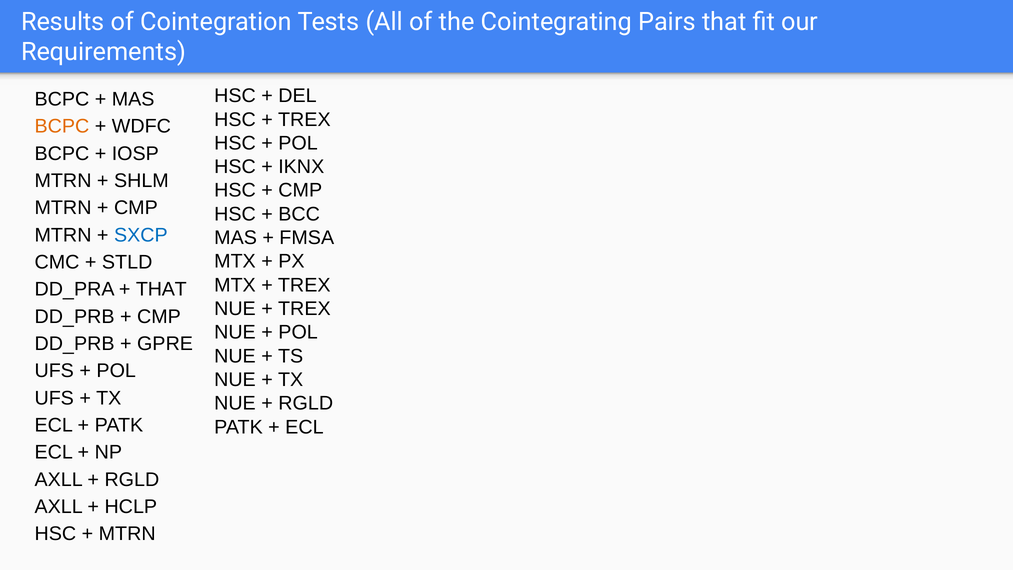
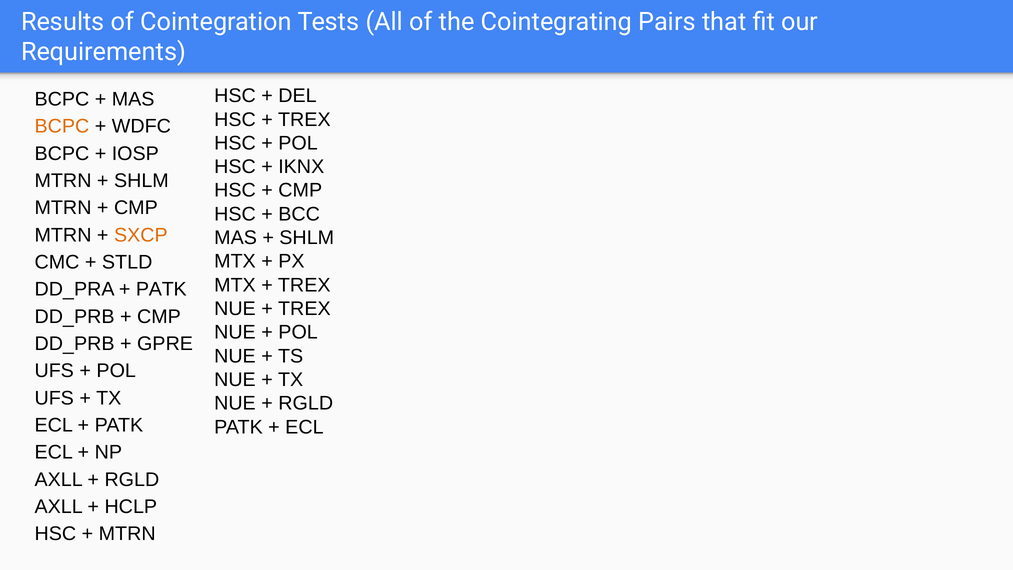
SXCP colour: blue -> orange
FMSA at (307, 238): FMSA -> SHLM
THAT at (161, 289): THAT -> PATK
